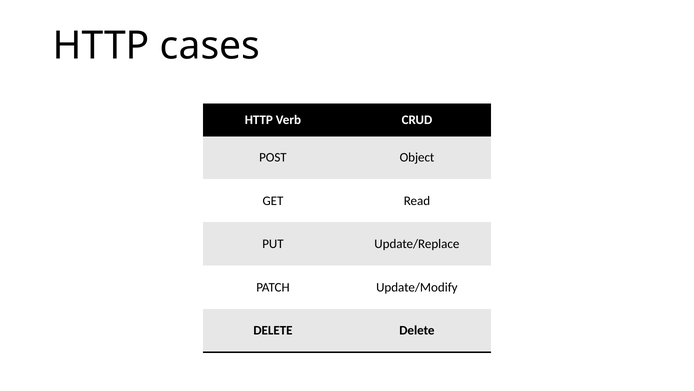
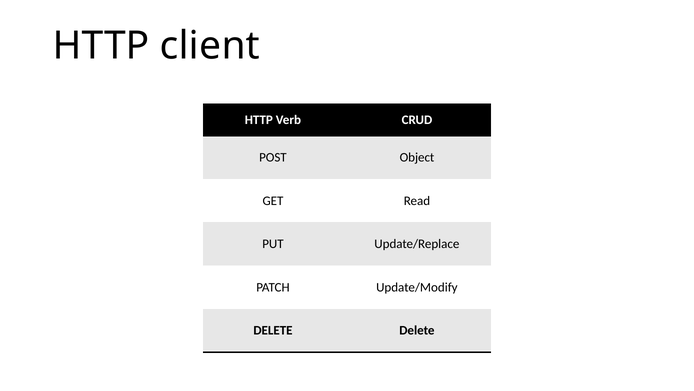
cases: cases -> client
